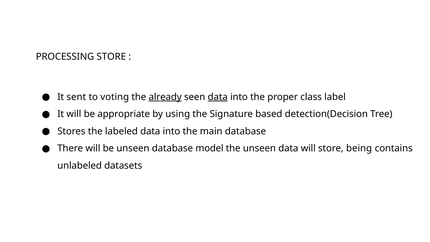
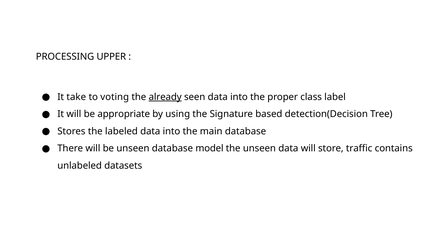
PROCESSING STORE: STORE -> UPPER
sent: sent -> take
data at (218, 97) underline: present -> none
being: being -> traffic
